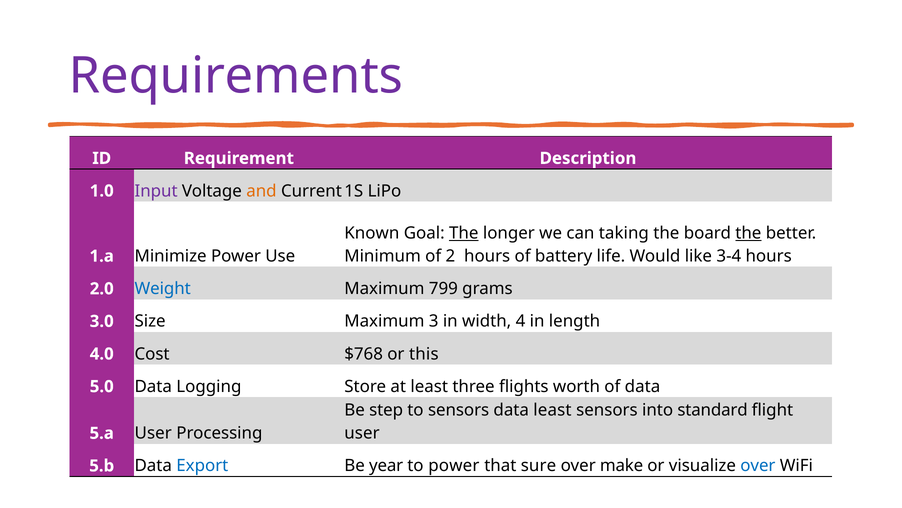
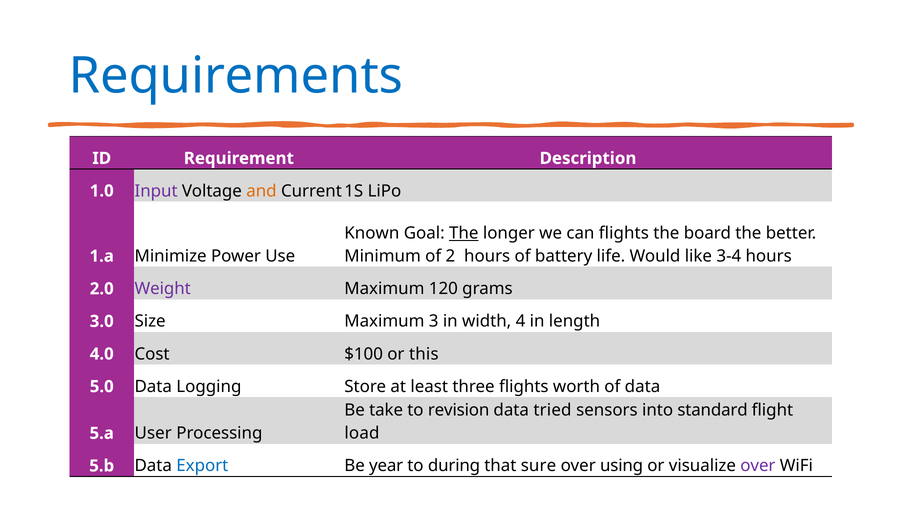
Requirements colour: purple -> blue
can taking: taking -> flights
the at (748, 233) underline: present -> none
Weight colour: blue -> purple
799: 799 -> 120
$768: $768 -> $100
step: step -> take
to sensors: sensors -> revision
data least: least -> tried
user at (362, 433): user -> load
to power: power -> during
make: make -> using
over at (758, 465) colour: blue -> purple
